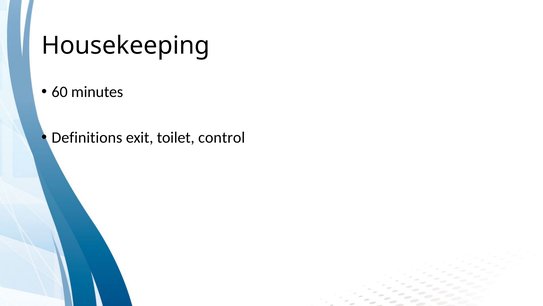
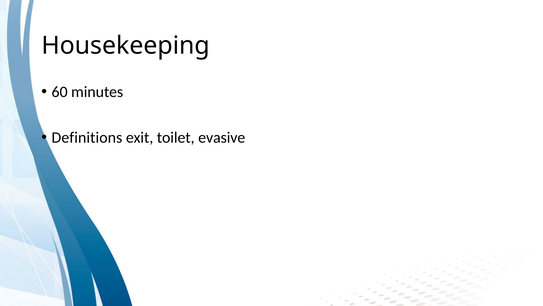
control: control -> evasive
